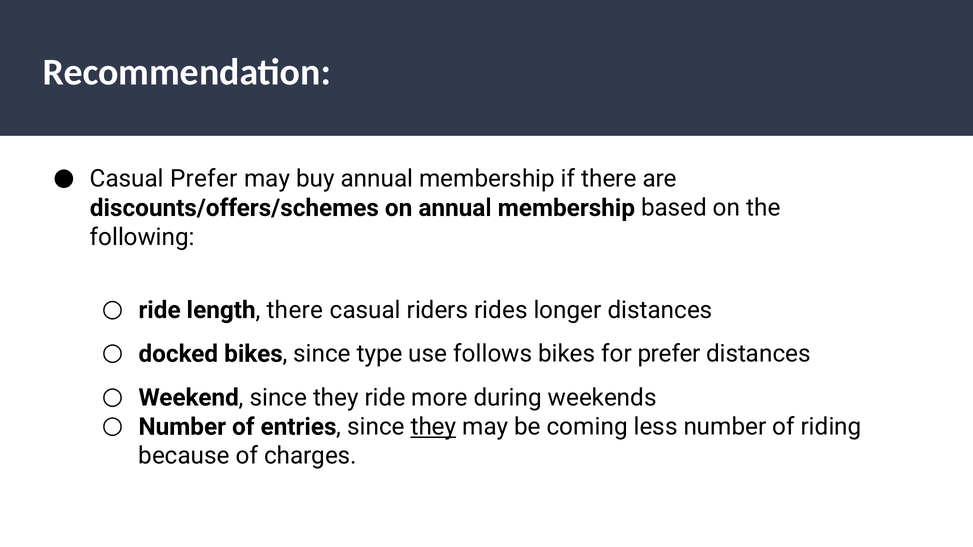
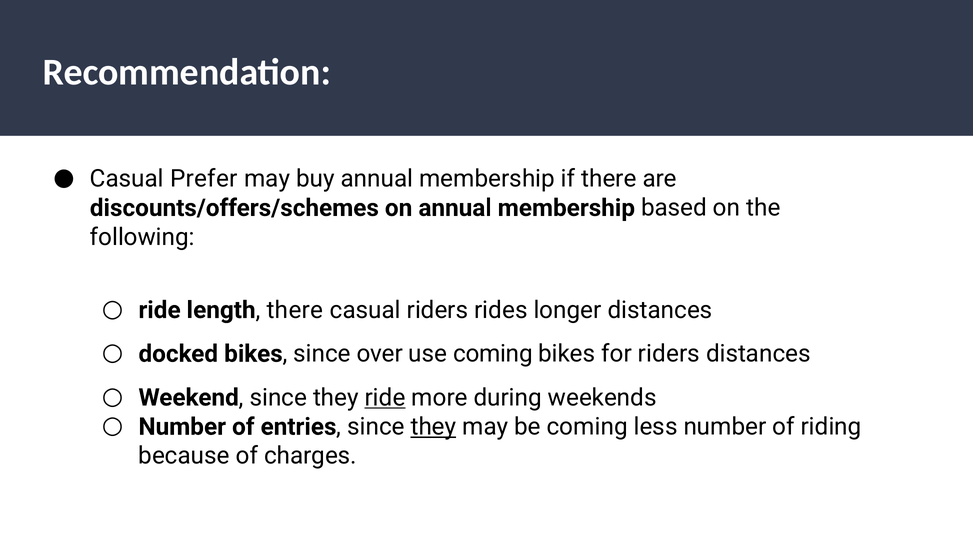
type: type -> over
use follows: follows -> coming
for prefer: prefer -> riders
ride at (385, 398) underline: none -> present
